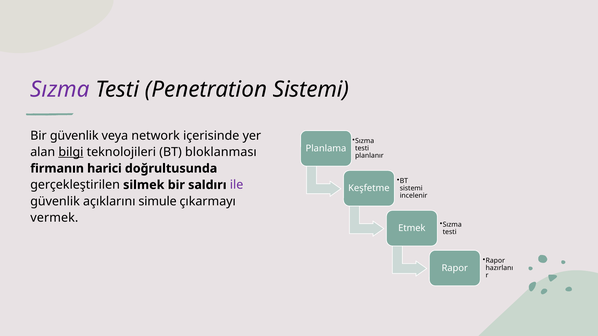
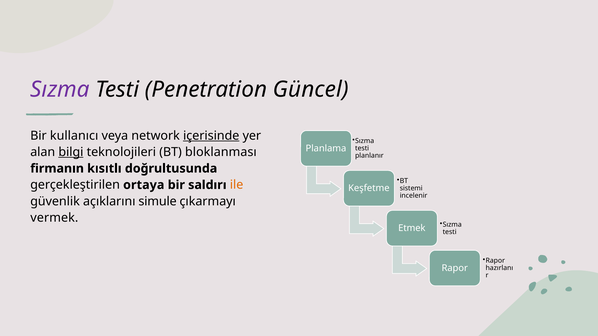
Penetration Sistemi: Sistemi -> Güncel
Bir güvenlik: güvenlik -> kullanıcı
içerisinde underline: none -> present
harici: harici -> kısıtlı
silmek: silmek -> ortaya
ile colour: purple -> orange
